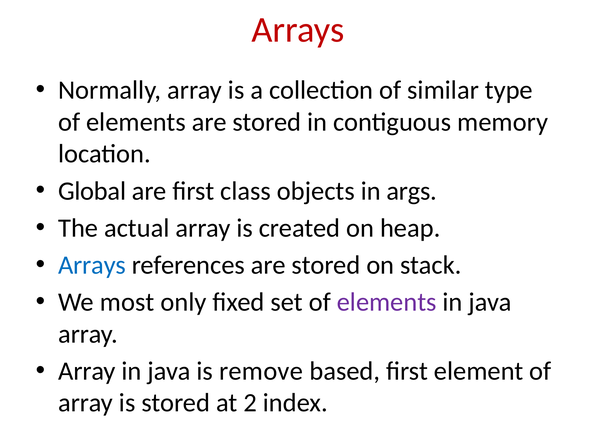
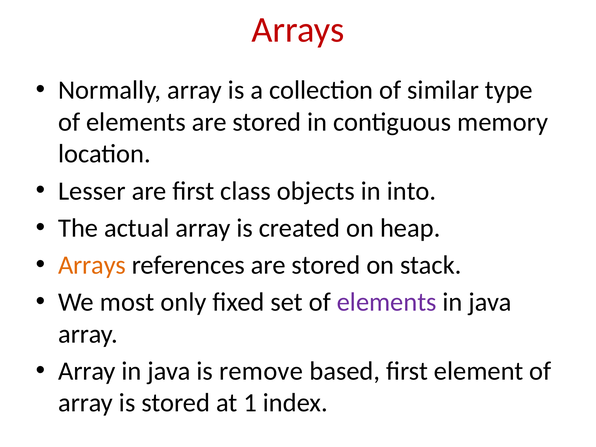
Global: Global -> Lesser
args: args -> into
Arrays at (92, 265) colour: blue -> orange
2: 2 -> 1
